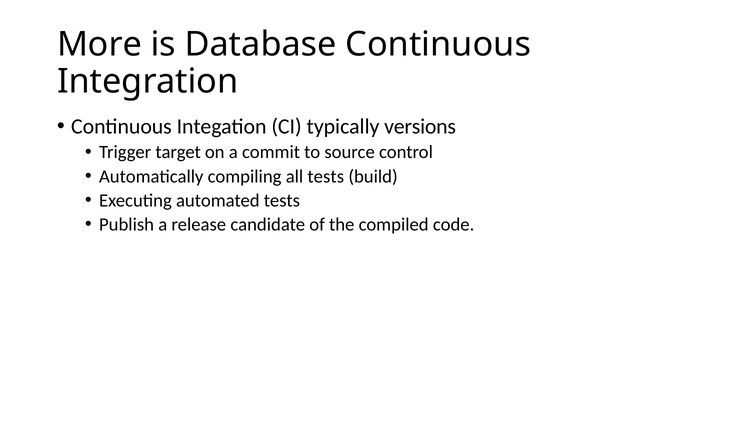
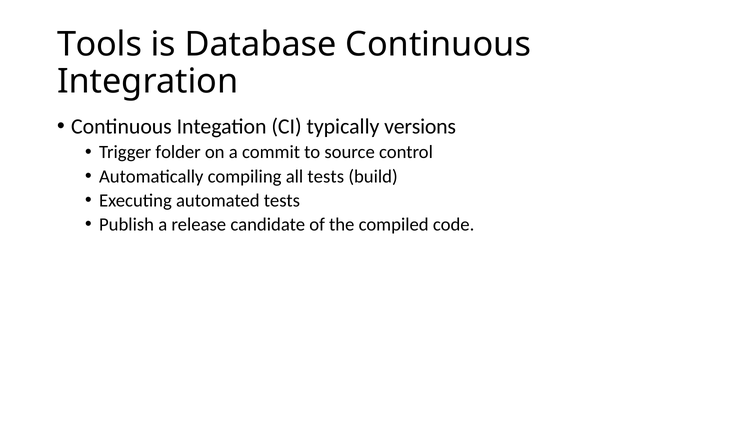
More: More -> Tools
target: target -> folder
